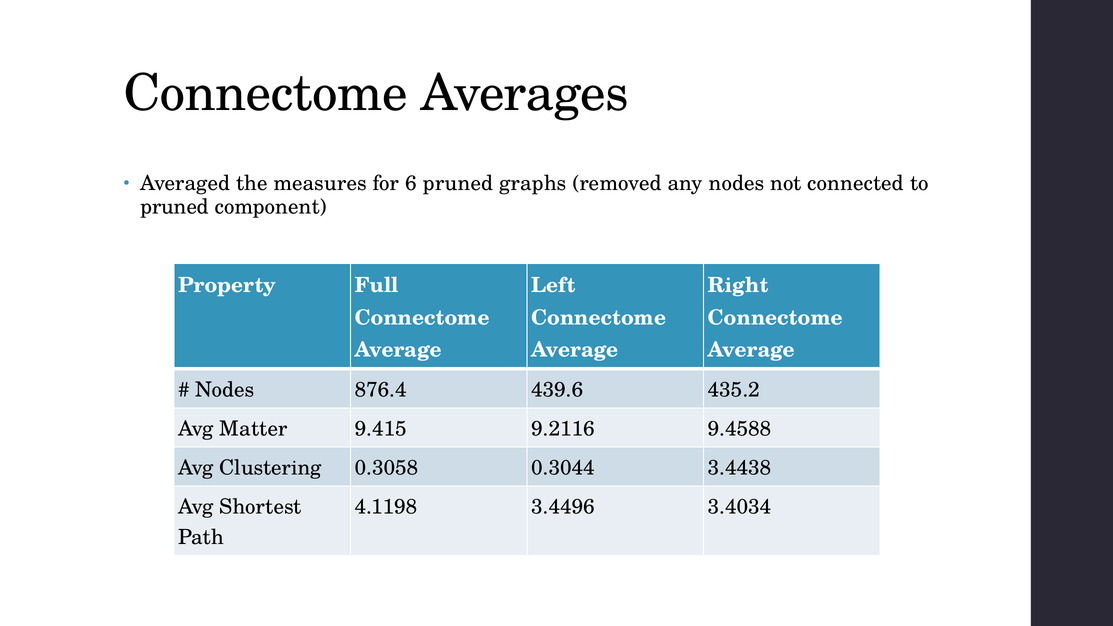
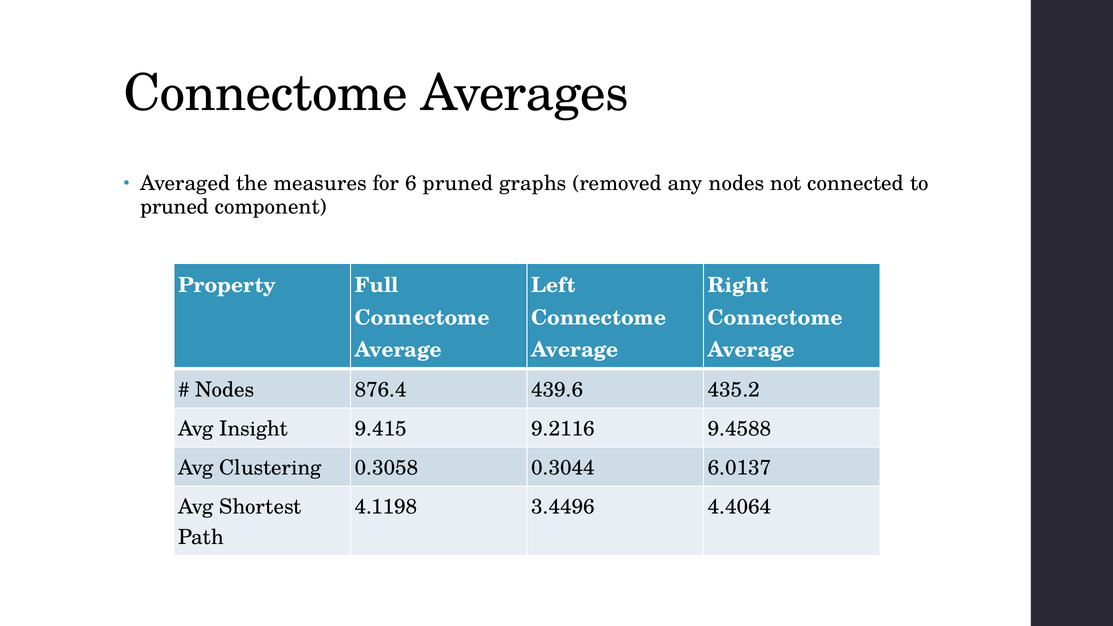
Matter: Matter -> Insight
3.4438: 3.4438 -> 6.0137
3.4034: 3.4034 -> 4.4064
